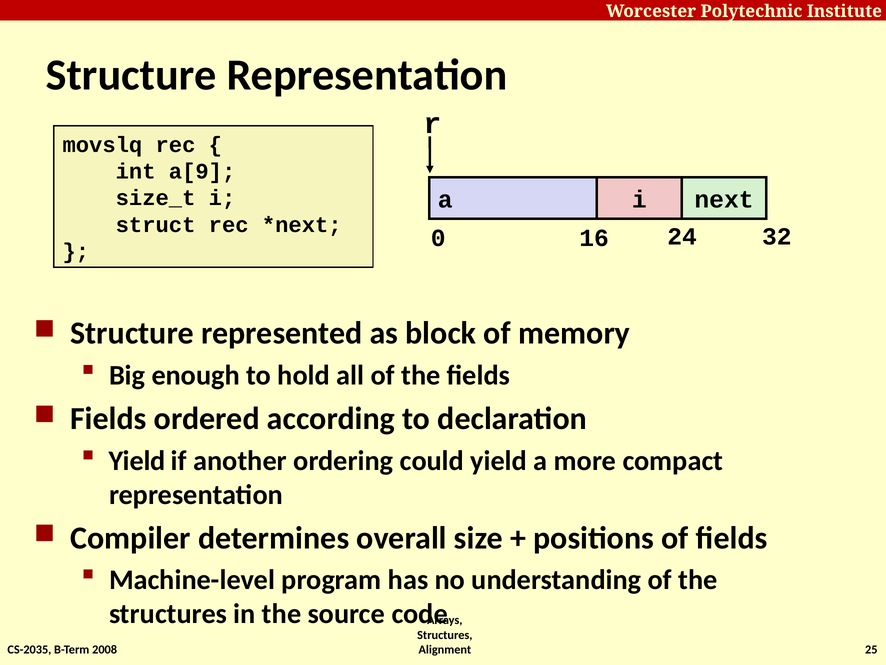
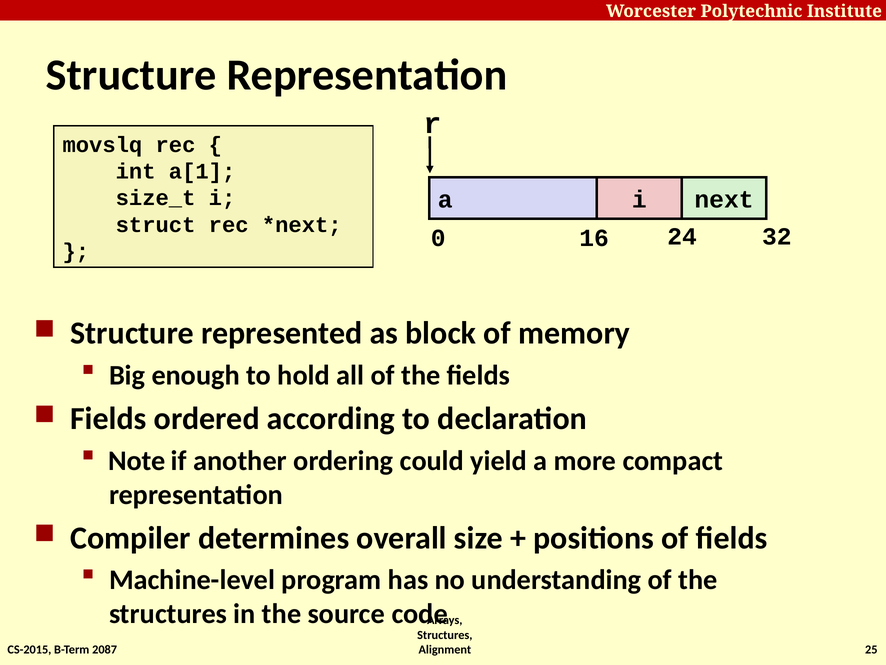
a[9: a[9 -> a[1
Yield at (137, 460): Yield -> Note
CS-2035: CS-2035 -> CS-2015
2008: 2008 -> 2087
